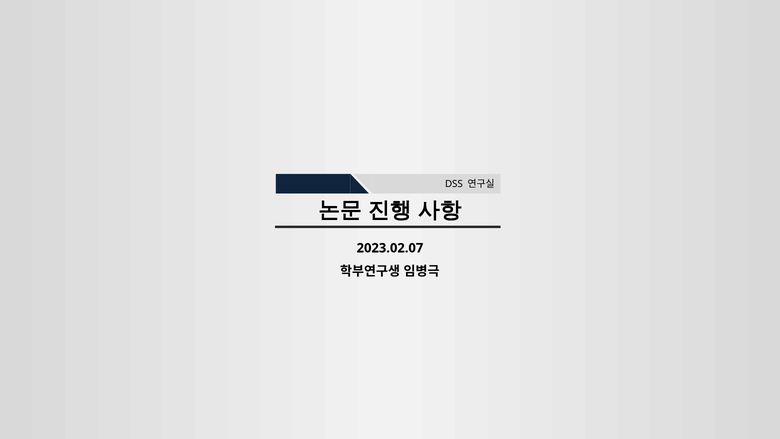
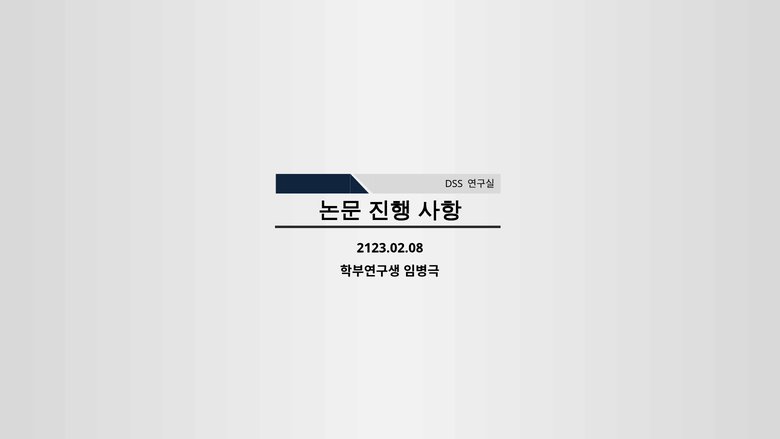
2023.02.07: 2023.02.07 -> 2123.02.08
